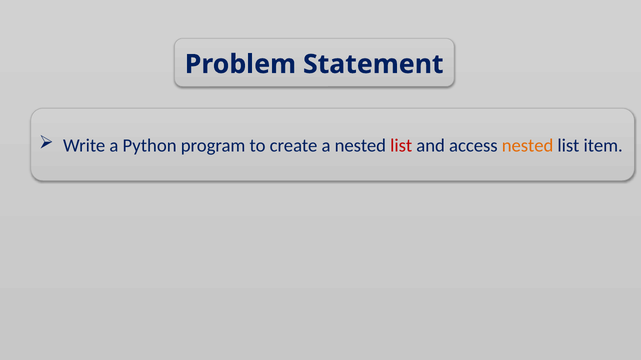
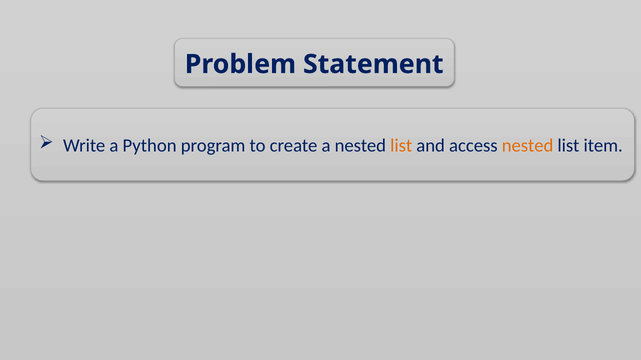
list at (401, 146) colour: red -> orange
